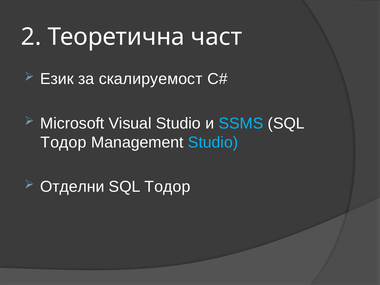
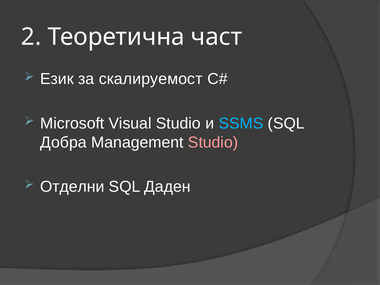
Тодор at (63, 142): Тодор -> Добра
Studio at (213, 142) colour: light blue -> pink
Тодор at (167, 187): Тодор -> Даден
